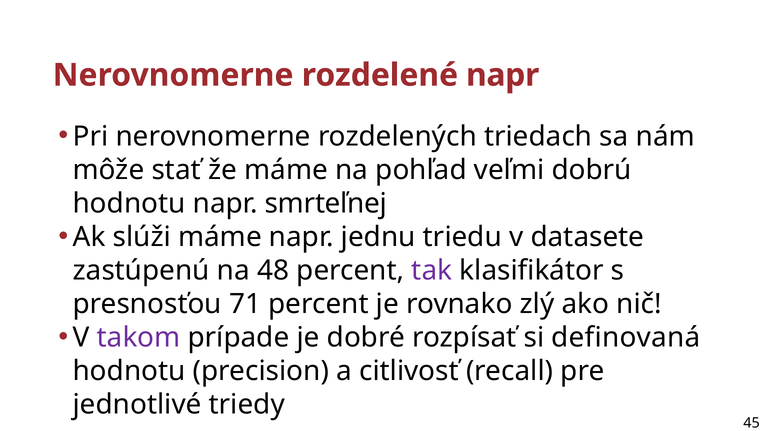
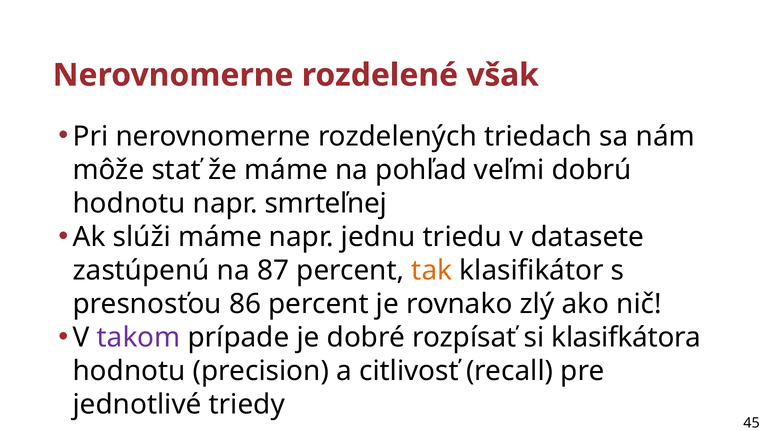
rozdelené napr: napr -> však
48: 48 -> 87
tak colour: purple -> orange
71: 71 -> 86
definovaná: definovaná -> klasifkátora
